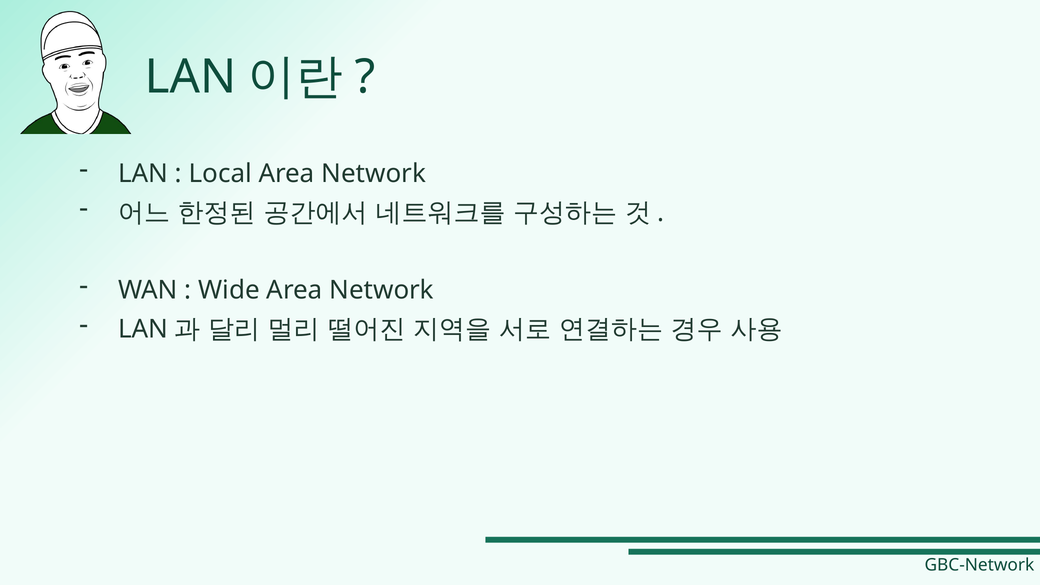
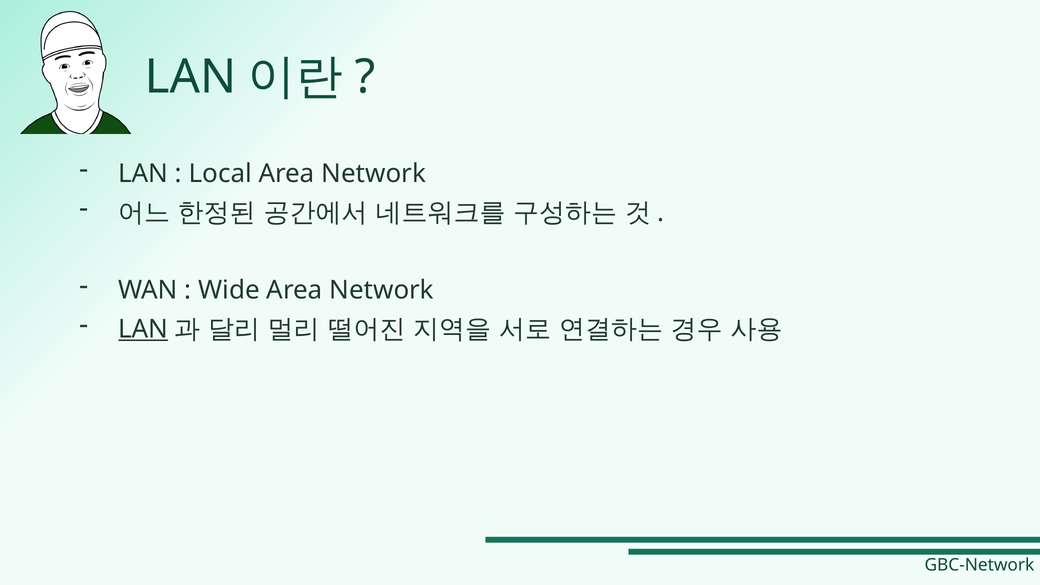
LAN at (143, 329) underline: none -> present
